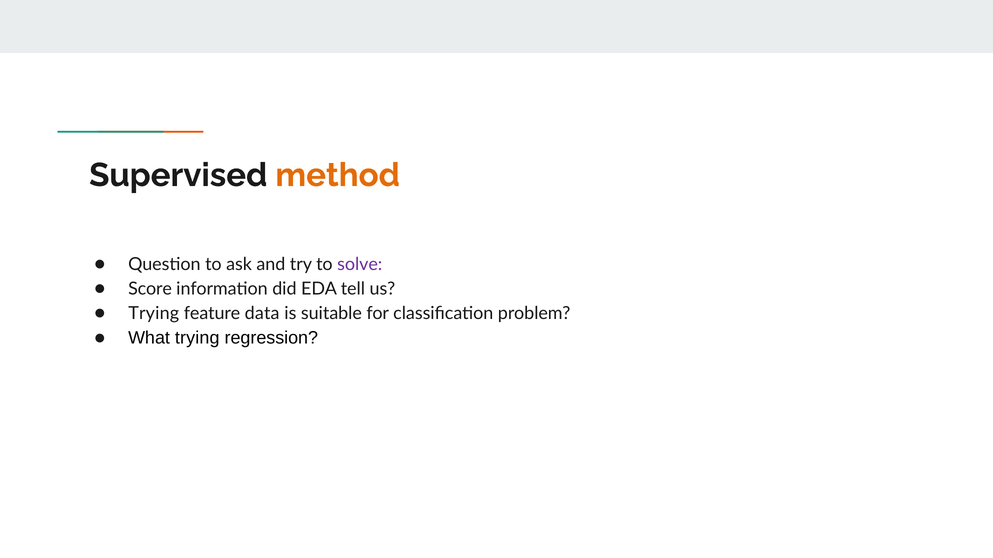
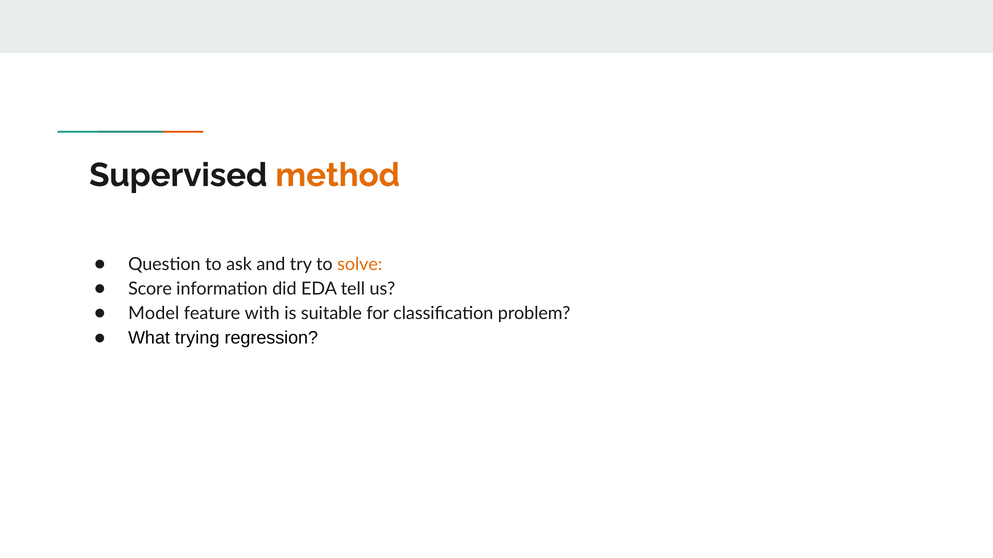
solve colour: purple -> orange
Trying at (154, 314): Trying -> Model
data: data -> with
